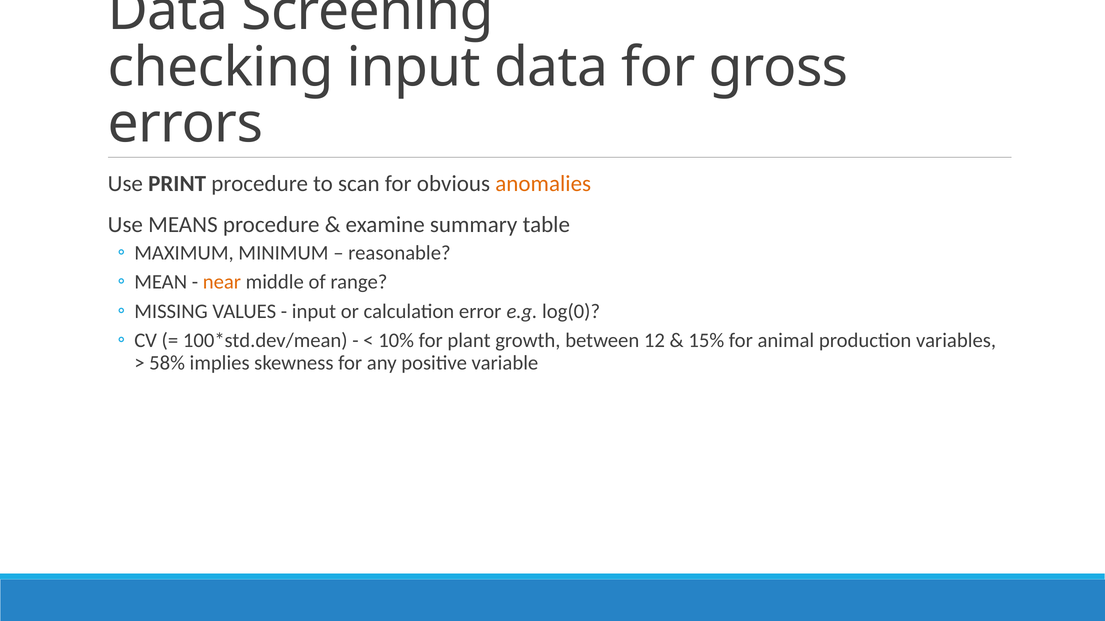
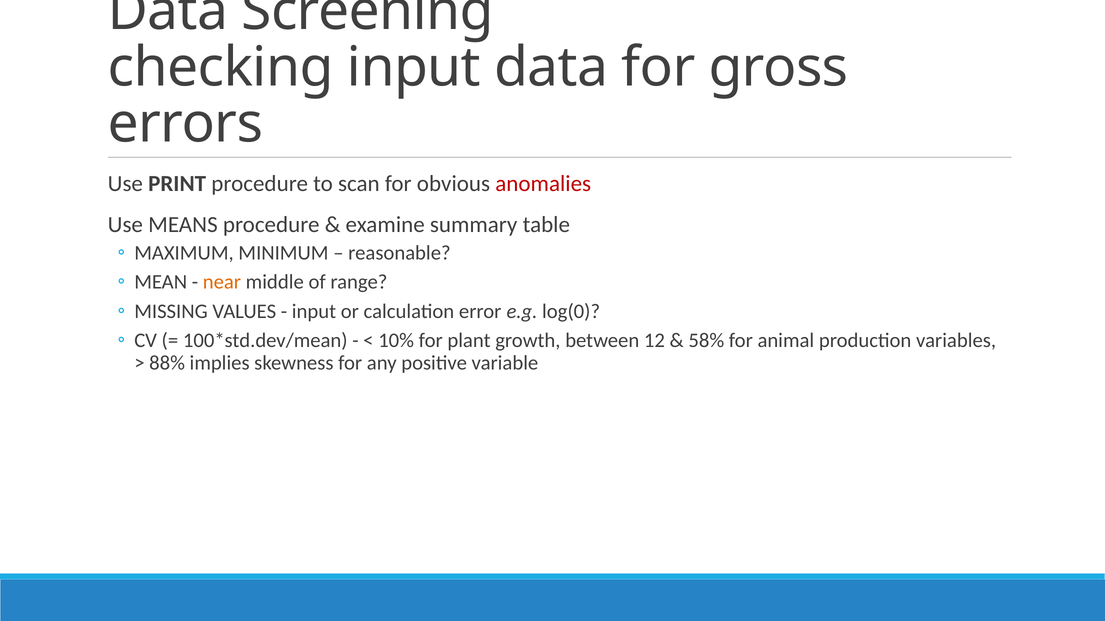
anomalies colour: orange -> red
15%: 15% -> 58%
58%: 58% -> 88%
